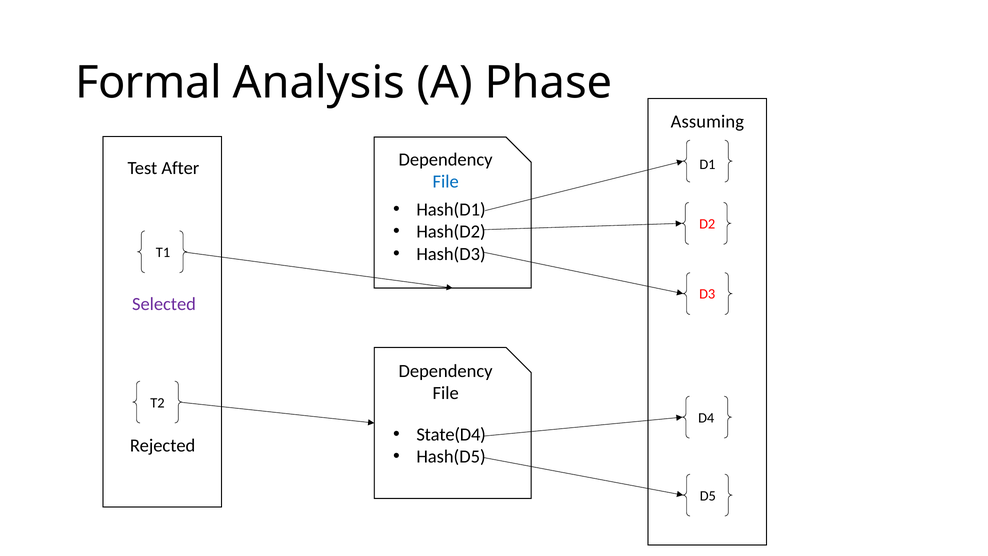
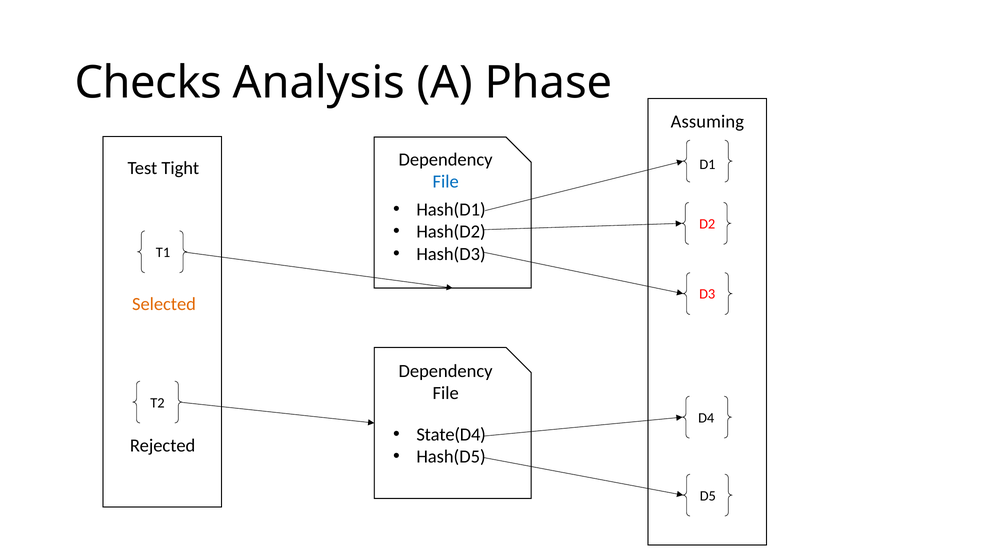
Formal: Formal -> Checks
After: After -> Tight
Selected colour: purple -> orange
